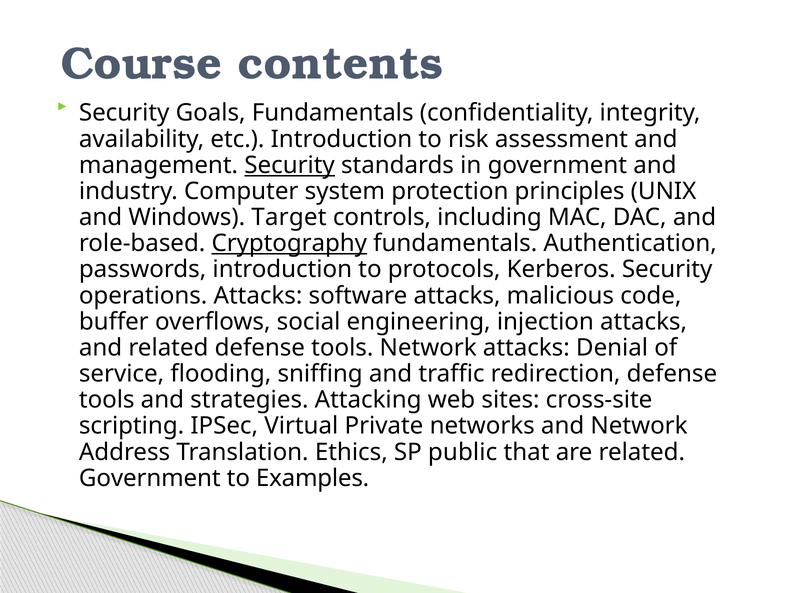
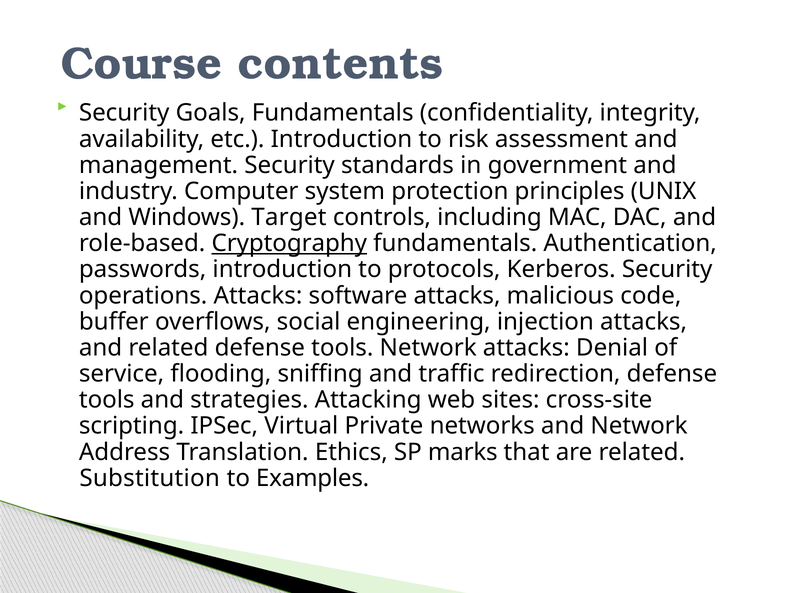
Security at (290, 165) underline: present -> none
public: public -> marks
Government at (150, 478): Government -> Substitution
